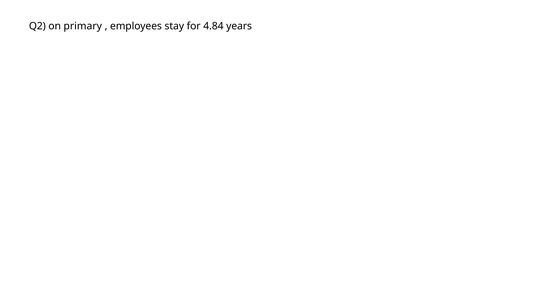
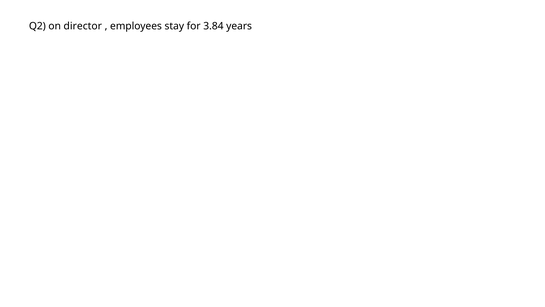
primary: primary -> director
4.84: 4.84 -> 3.84
